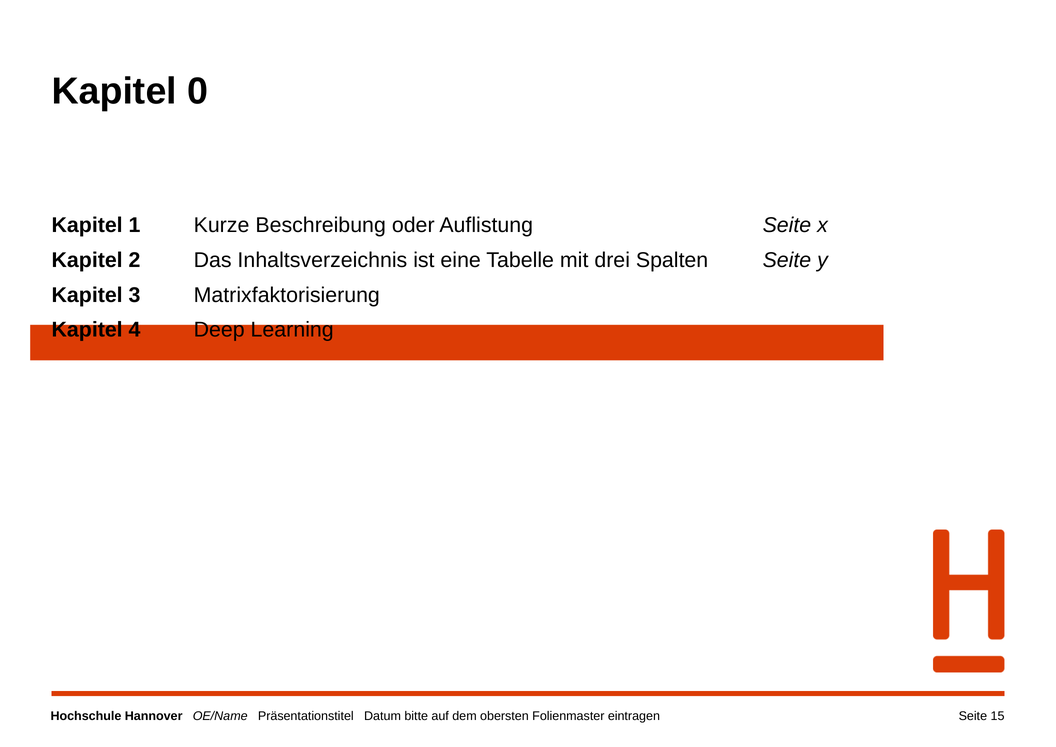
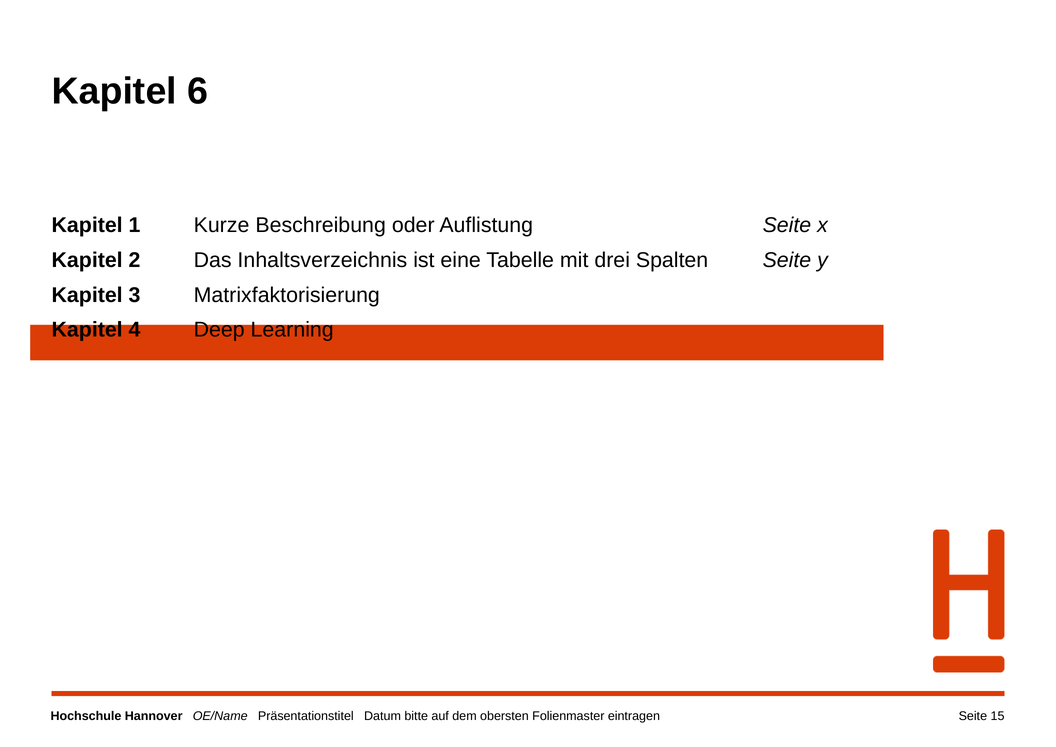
0: 0 -> 6
